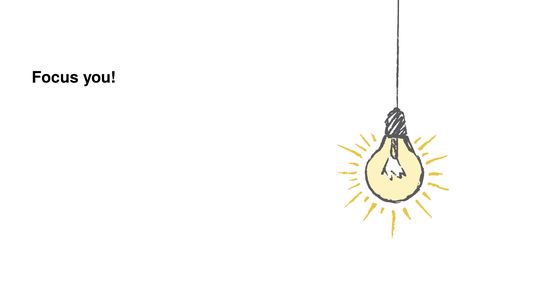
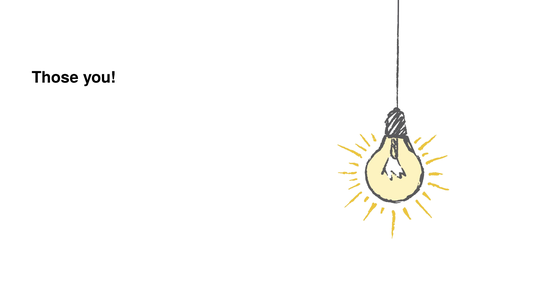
Focus: Focus -> Those
